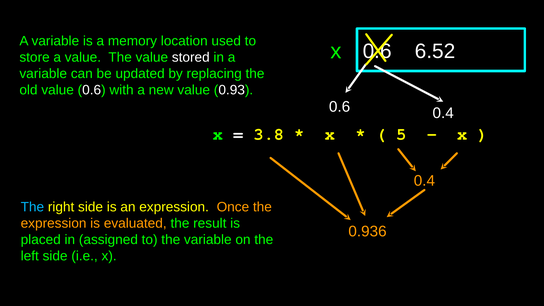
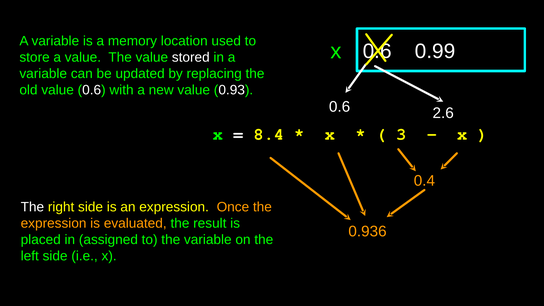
6.52: 6.52 -> 0.99
0.6 0.4: 0.4 -> 2.6
3.8: 3.8 -> 8.4
5: 5 -> 3
The at (32, 207) colour: light blue -> white
